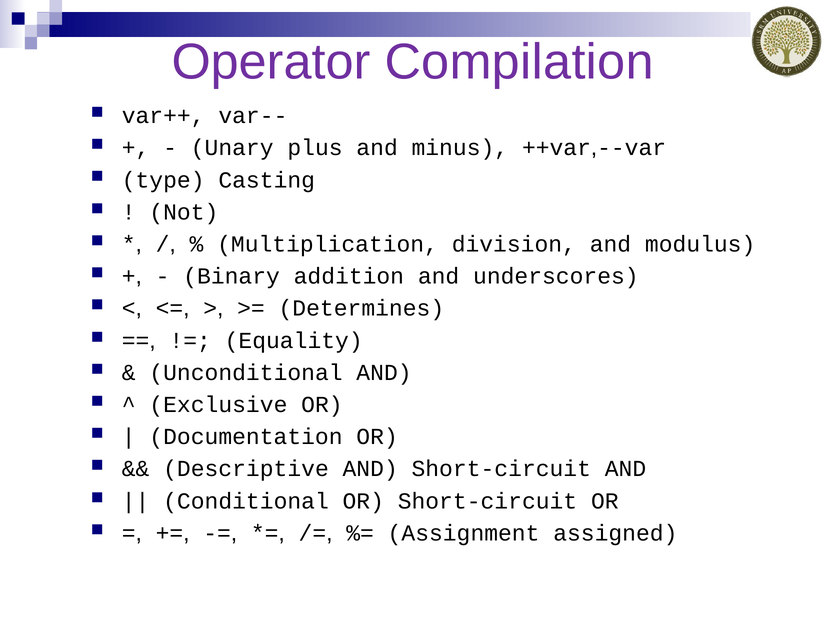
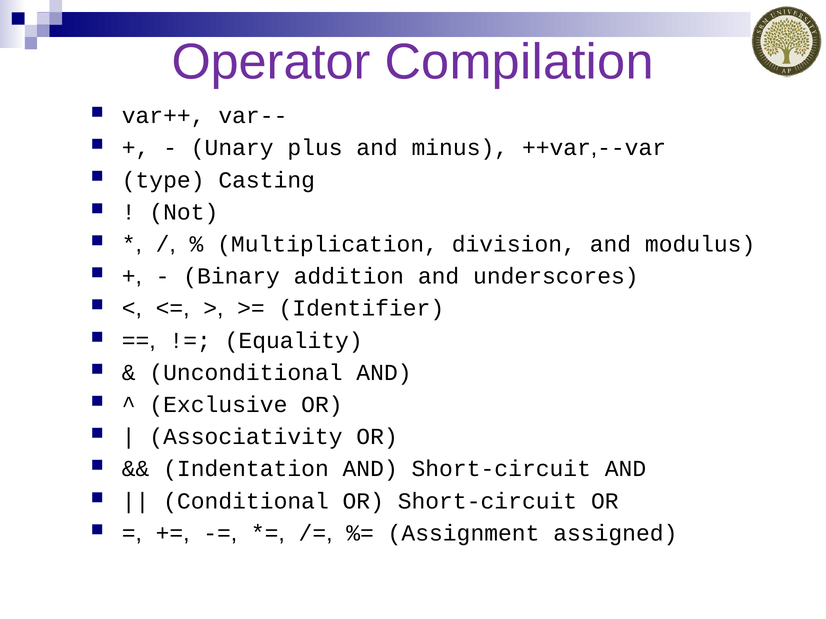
Determines: Determines -> Identifier
Documentation: Documentation -> Associativity
Descriptive: Descriptive -> Indentation
